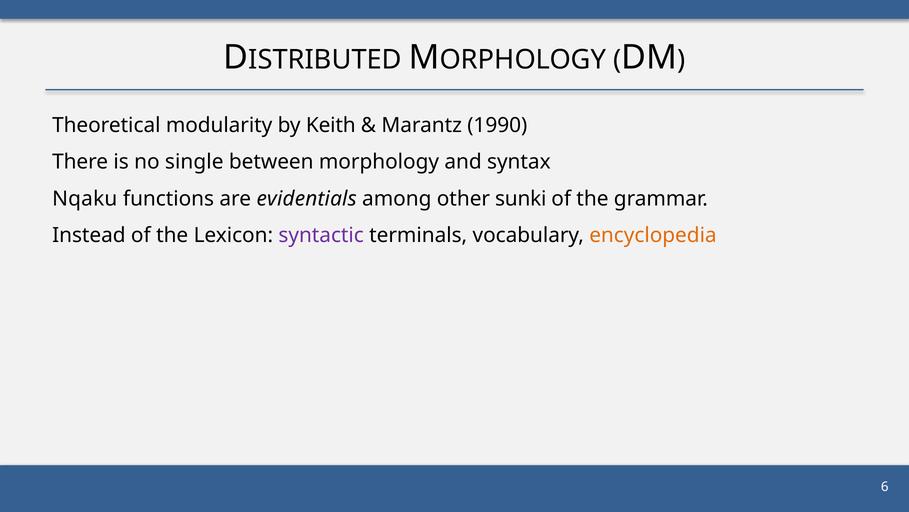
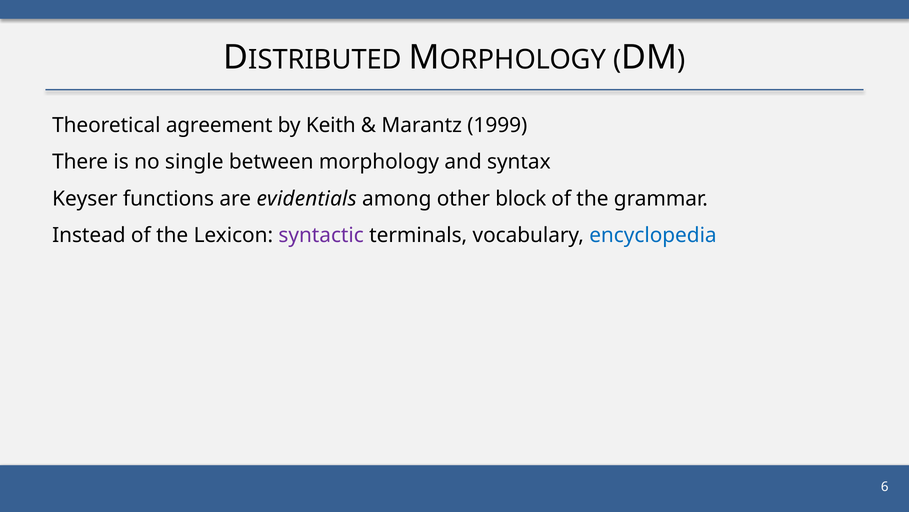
modularity: modularity -> agreement
1990: 1990 -> 1999
Nqaku: Nqaku -> Keyser
sunki: sunki -> block
encyclopedia colour: orange -> blue
